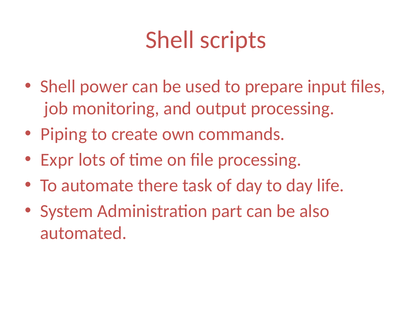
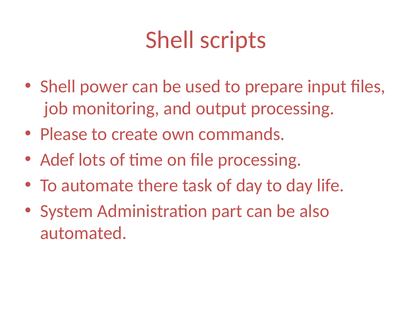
Piping: Piping -> Please
Expr: Expr -> Adef
